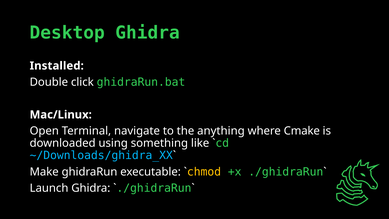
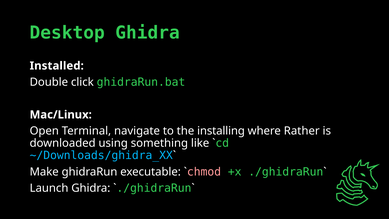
anything: anything -> installing
Cmake: Cmake -> Rather
chmod colour: yellow -> pink
